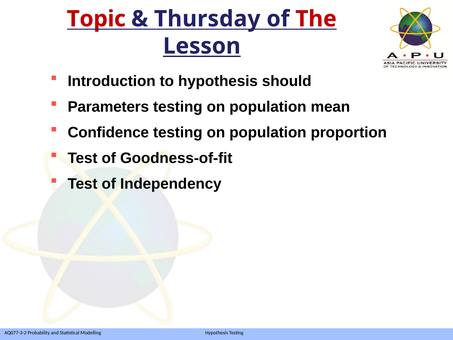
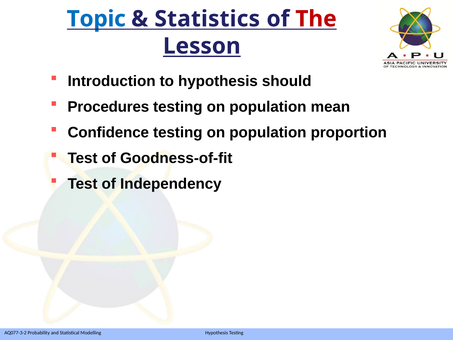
Topic colour: red -> blue
Thursday: Thursday -> Statistics
Parameters: Parameters -> Procedures
